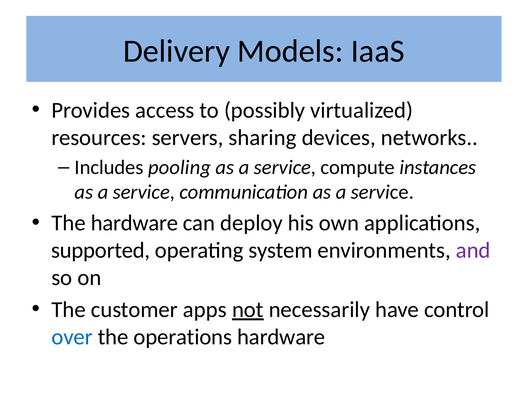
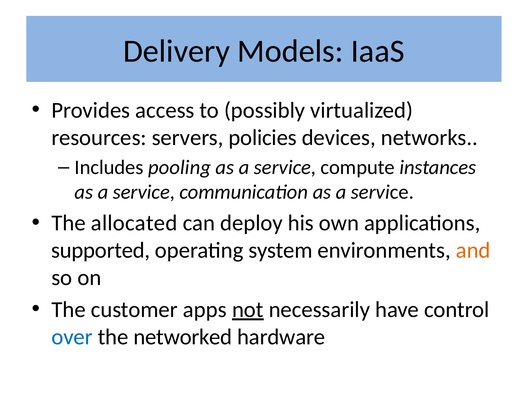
sharing: sharing -> policies
The hardware: hardware -> allocated
and colour: purple -> orange
operations: operations -> networked
